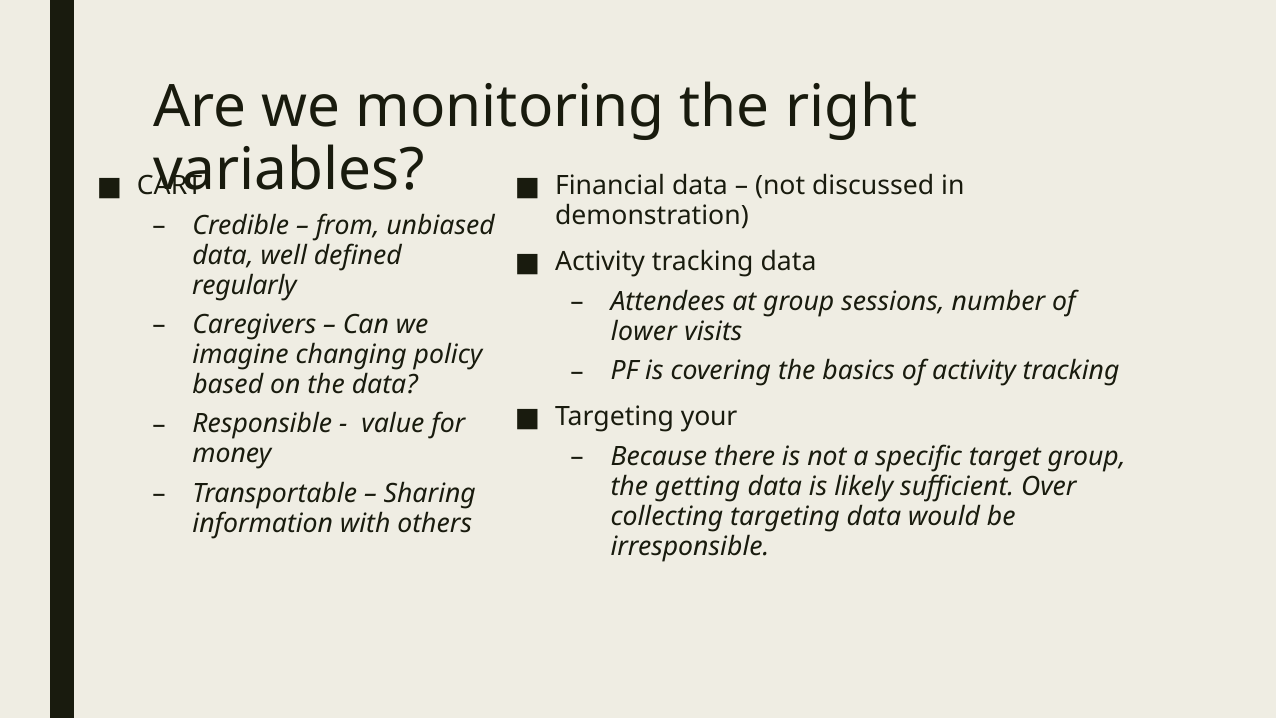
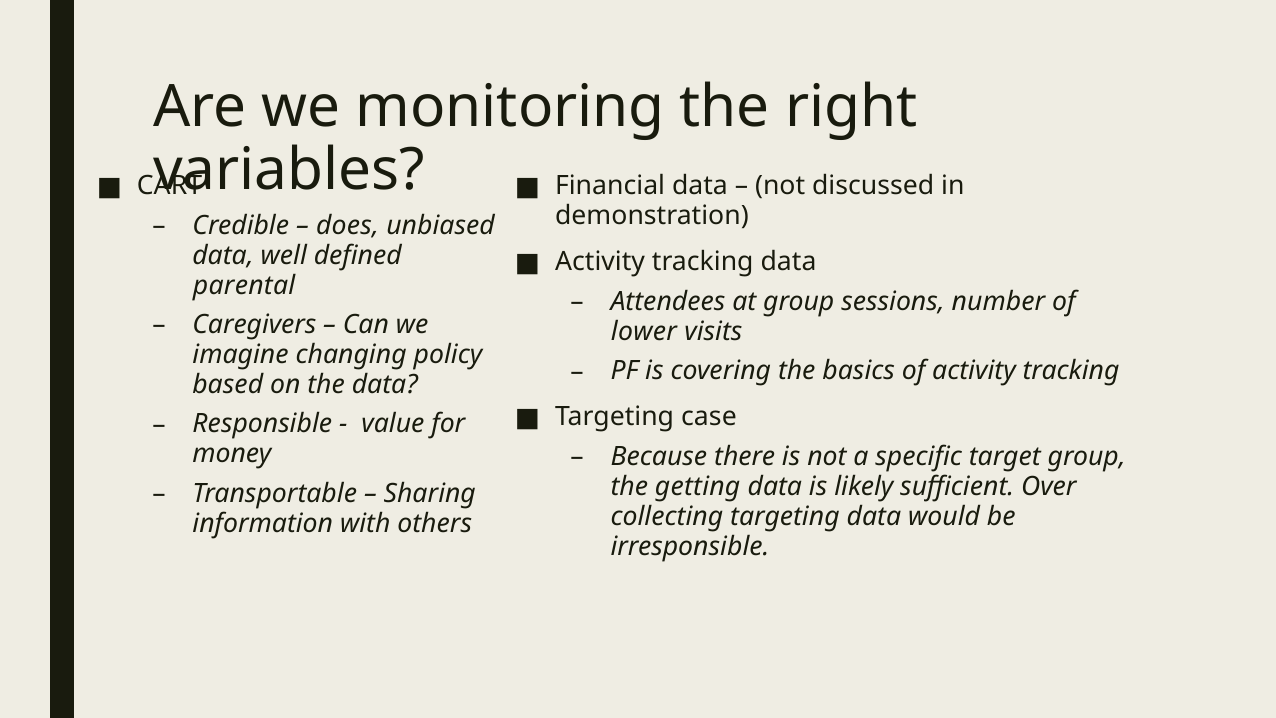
from: from -> does
regularly: regularly -> parental
your: your -> case
